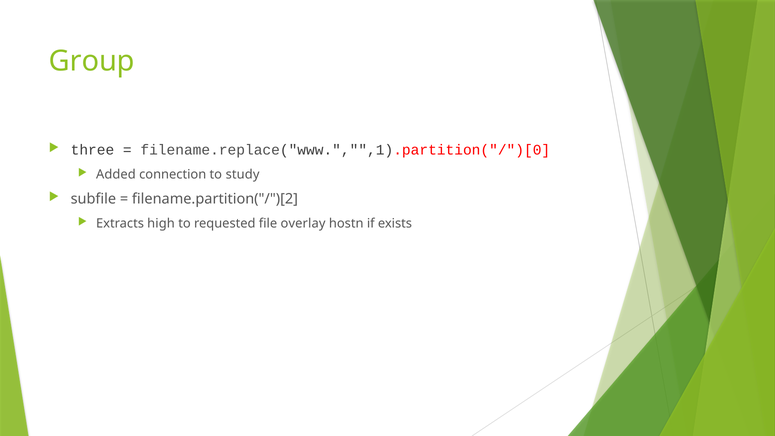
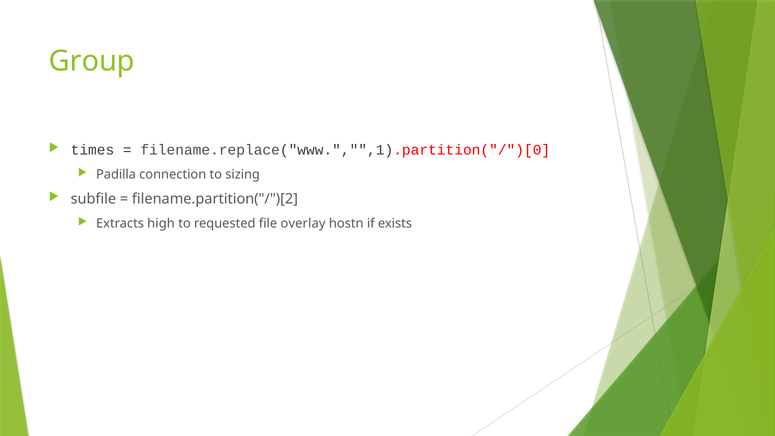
three: three -> times
Added: Added -> Padilla
study: study -> sizing
